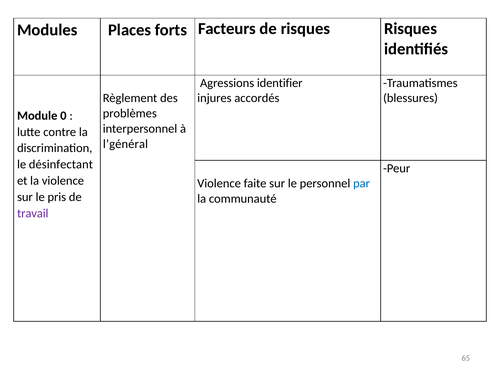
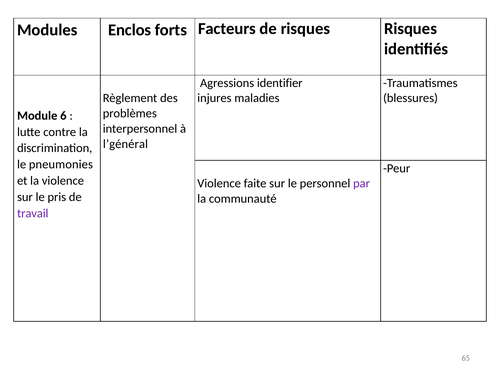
Places: Places -> Enclos
accordés: accordés -> maladies
0: 0 -> 6
désinfectant: désinfectant -> pneumonies
par colour: blue -> purple
